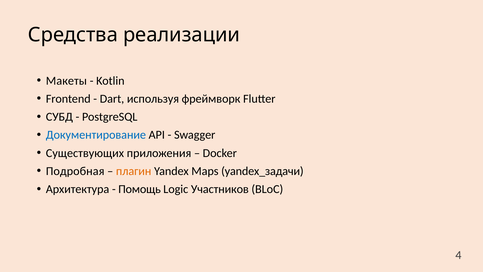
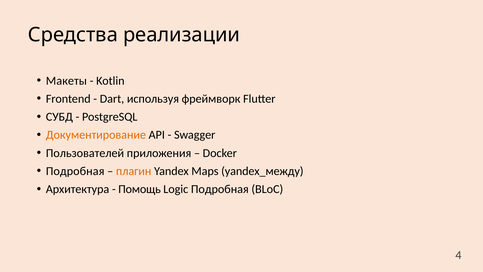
Документирование colour: blue -> orange
Существующих: Существующих -> Пользователей
yandex_задачи: yandex_задачи -> yandex_между
Logic Участников: Участников -> Подробная
